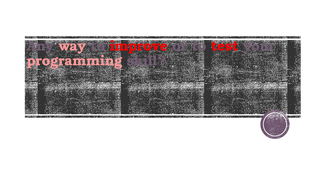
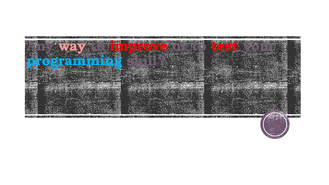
programming colour: pink -> light blue
